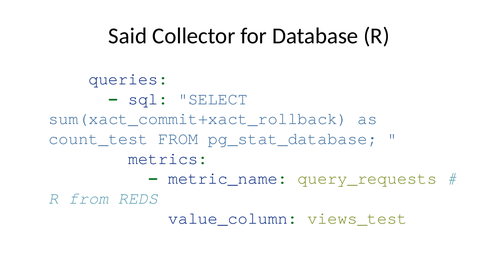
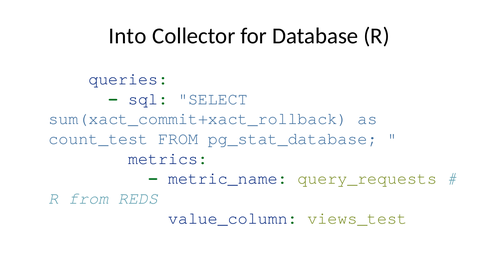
Said: Said -> Into
